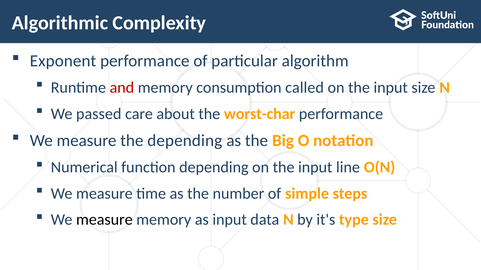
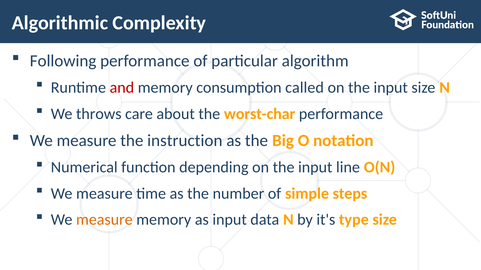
Exponent: Exponent -> Following
passed: passed -> throws
the depending: depending -> instruction
measure at (104, 220) colour: black -> orange
